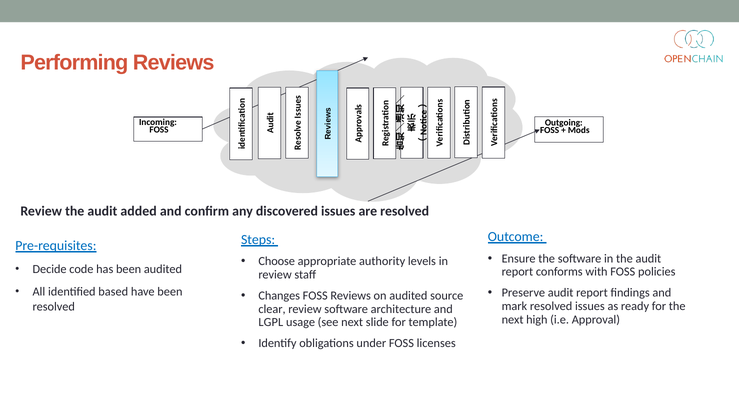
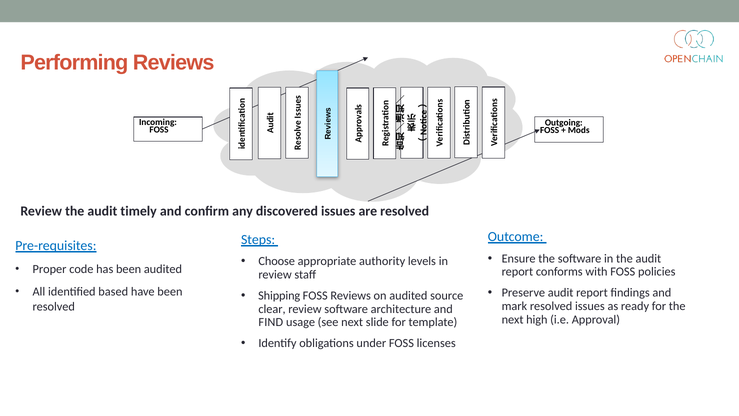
added: added -> timely
Decide: Decide -> Proper
Changes: Changes -> Shipping
LGPL: LGPL -> FIND
